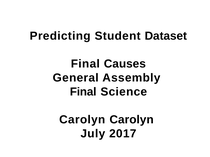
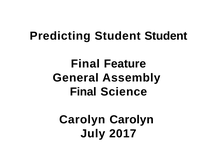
Student Dataset: Dataset -> Student
Causes: Causes -> Feature
